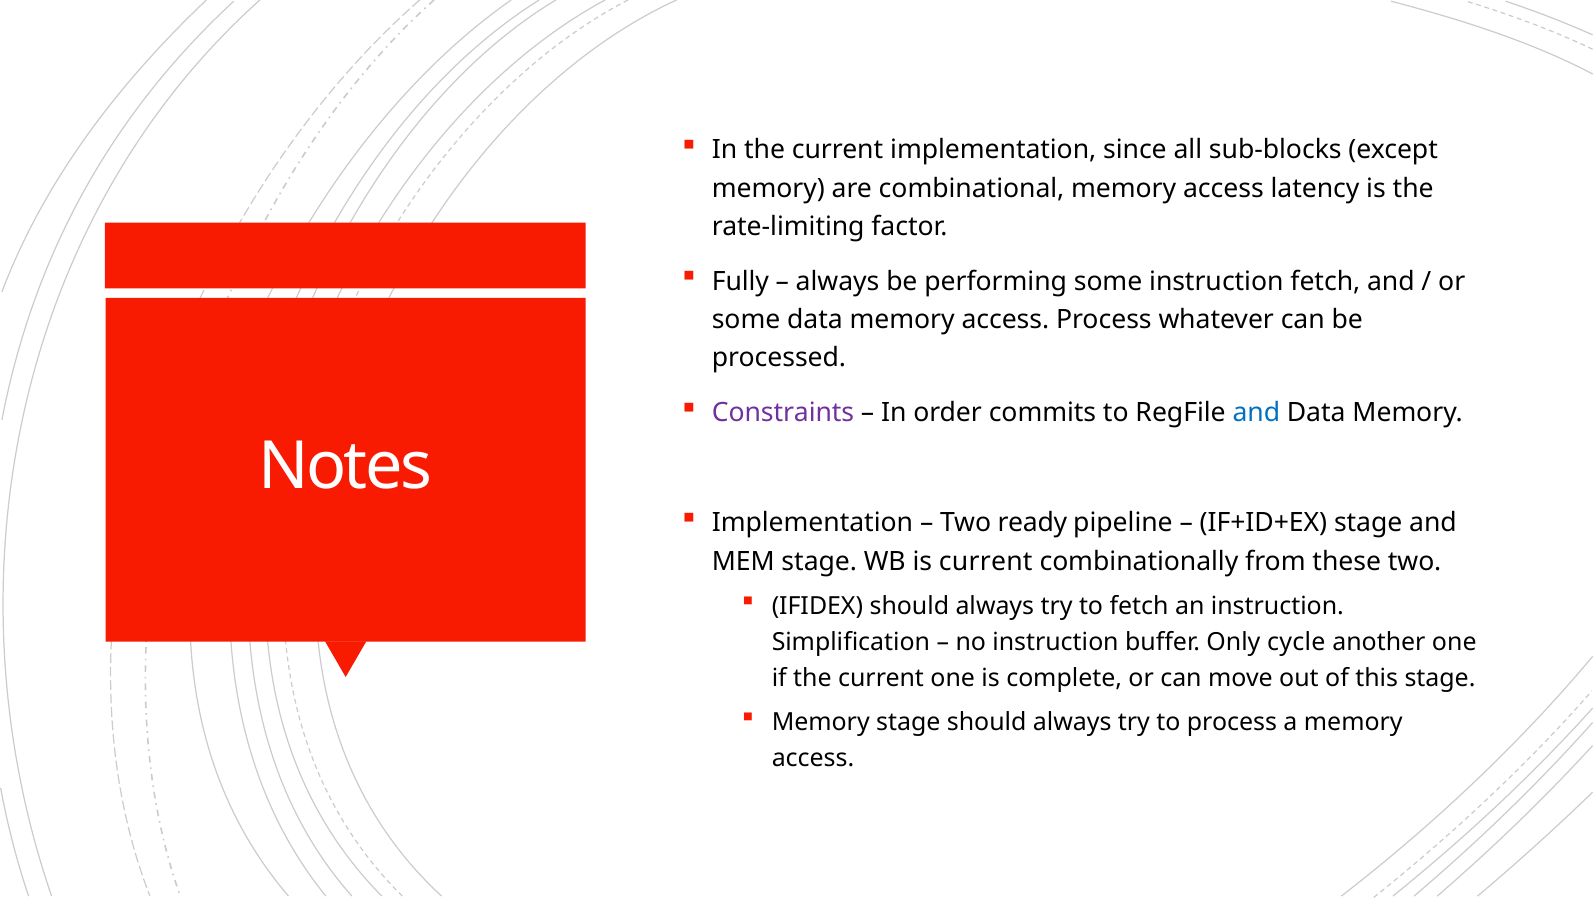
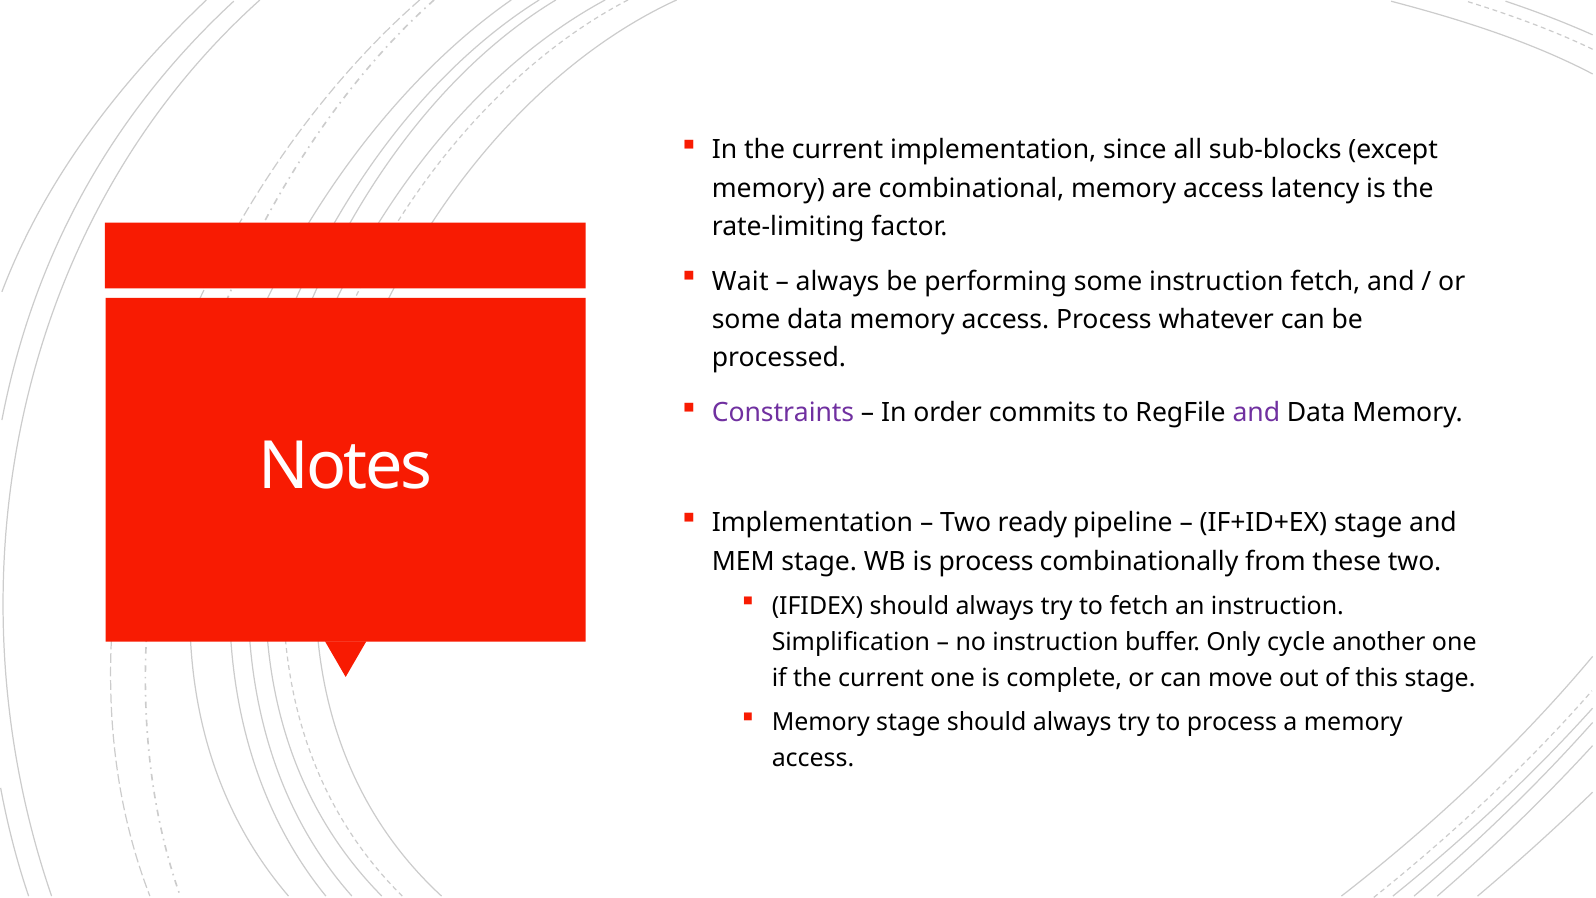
Fully: Fully -> Wait
and at (1256, 413) colour: blue -> purple
is current: current -> process
